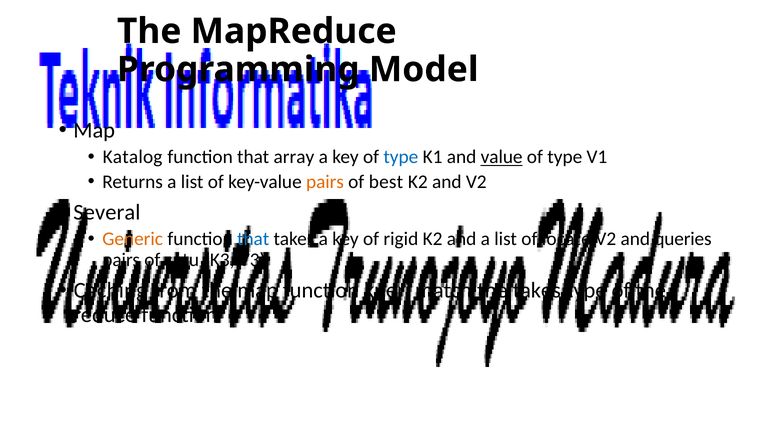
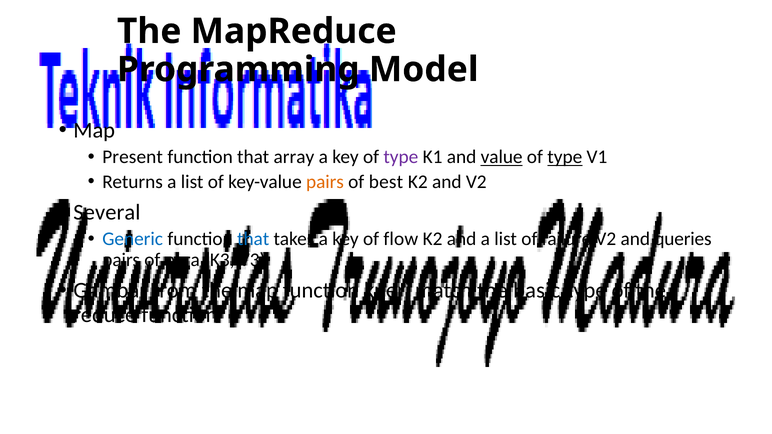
Katalog: Katalog -> Present
type at (401, 157) colour: blue -> purple
type at (565, 157) underline: none -> present
Generic colour: orange -> blue
rigid: rigid -> flow
locate: locate -> failure
satu: satu -> para
Caching: Caching -> Gambar
the takes: takes -> basic
